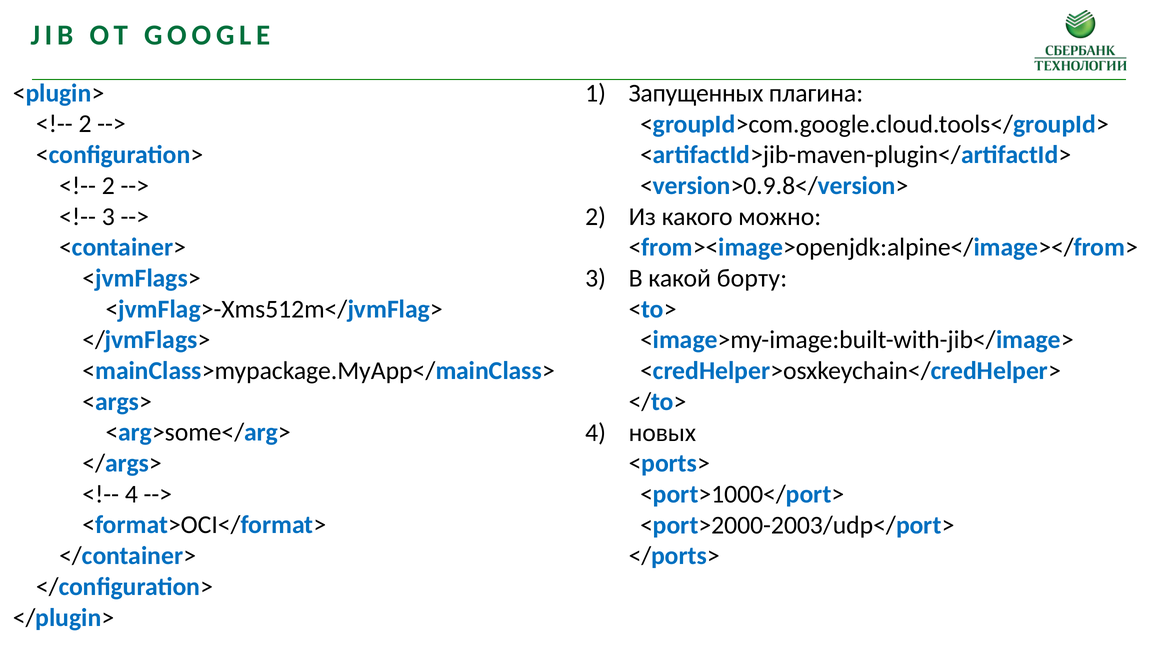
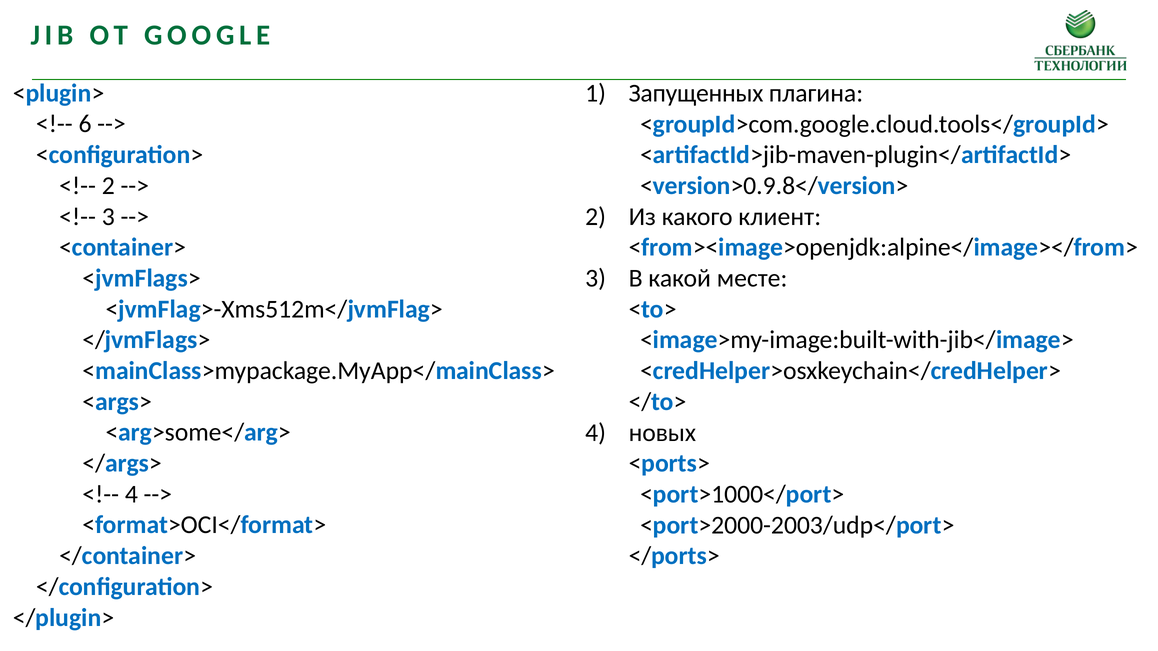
2 at (85, 124): 2 -> 6
можно: можно -> клиент
борту: борту -> месте
